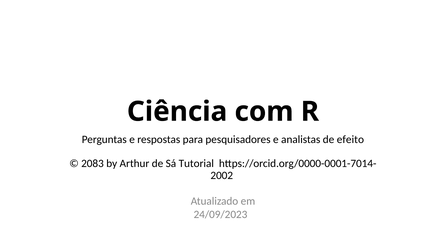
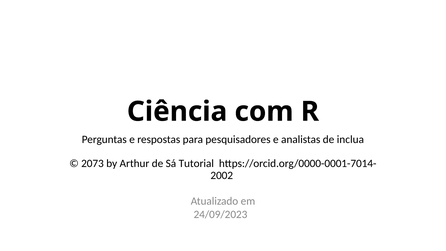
efeito: efeito -> inclua
2083: 2083 -> 2073
